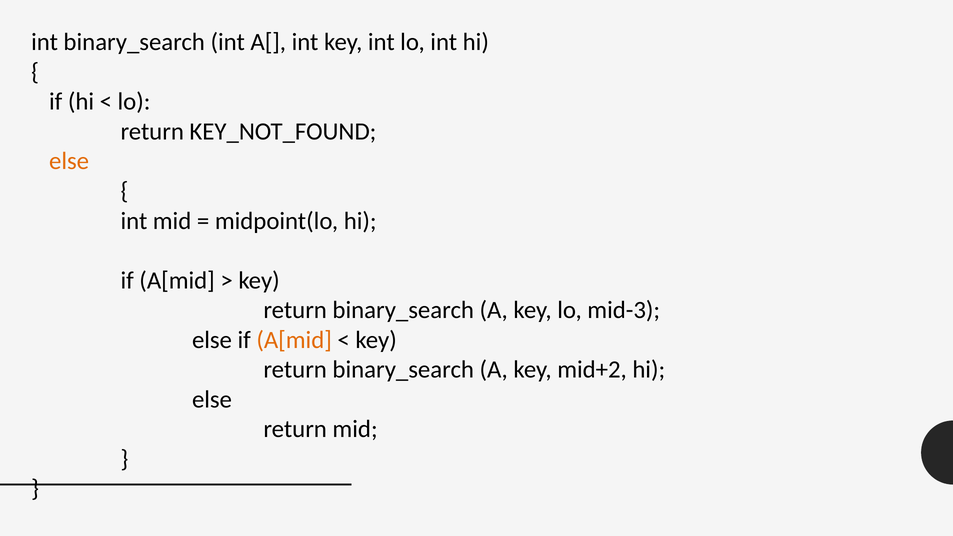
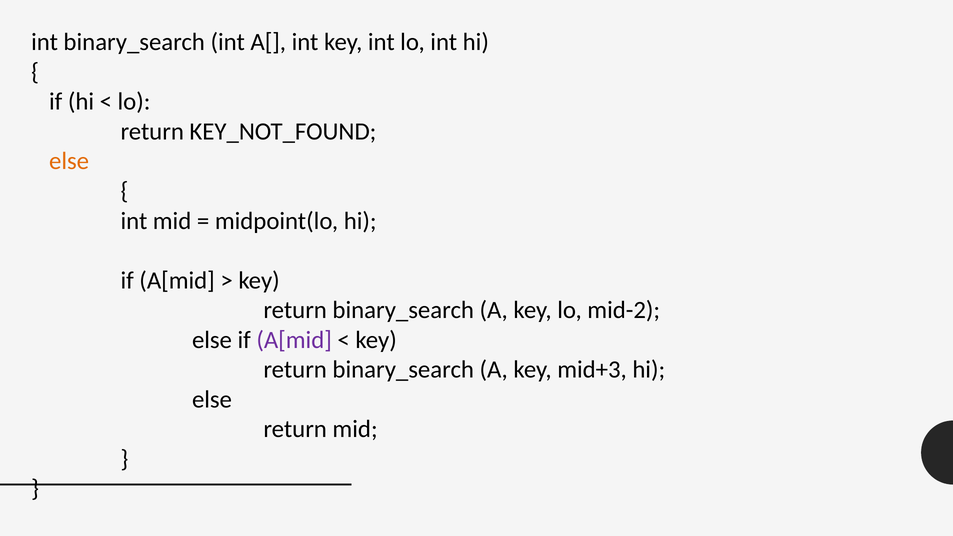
mid-3: mid-3 -> mid-2
A[mid at (294, 340) colour: orange -> purple
mid+2: mid+2 -> mid+3
